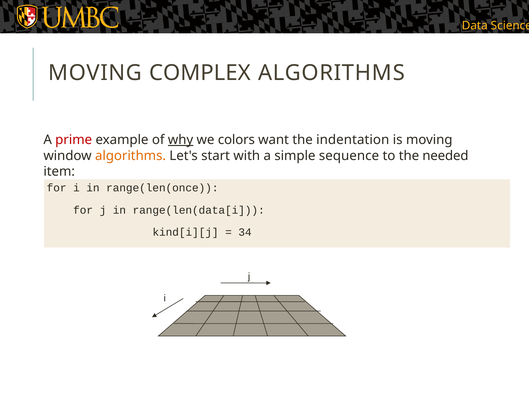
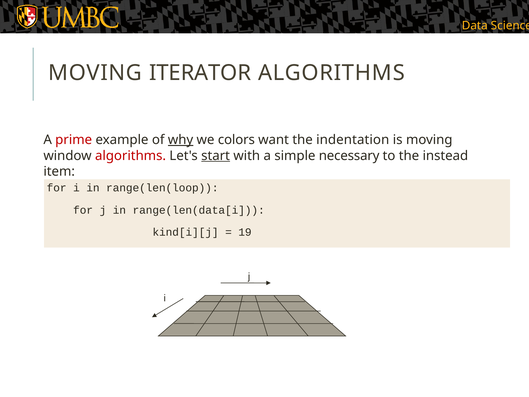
COMPLEX: COMPLEX -> ITERATOR
algorithms at (131, 156) colour: orange -> red
start underline: none -> present
sequence: sequence -> necessary
needed: needed -> instead
range(len(once: range(len(once -> range(len(loop
34: 34 -> 19
